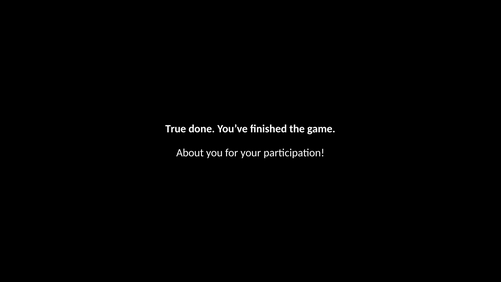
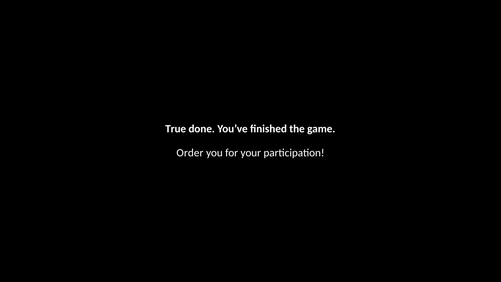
About: About -> Order
